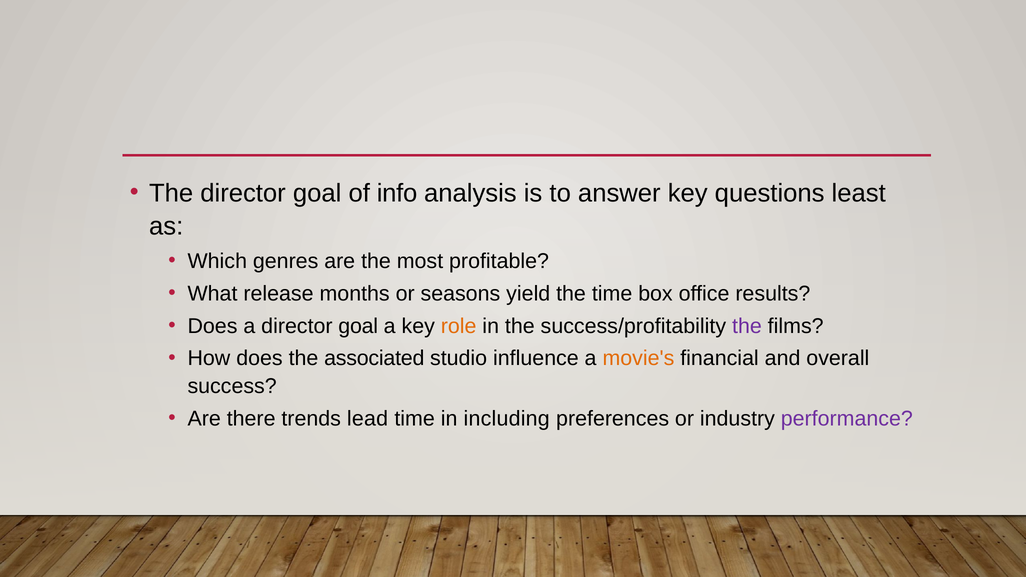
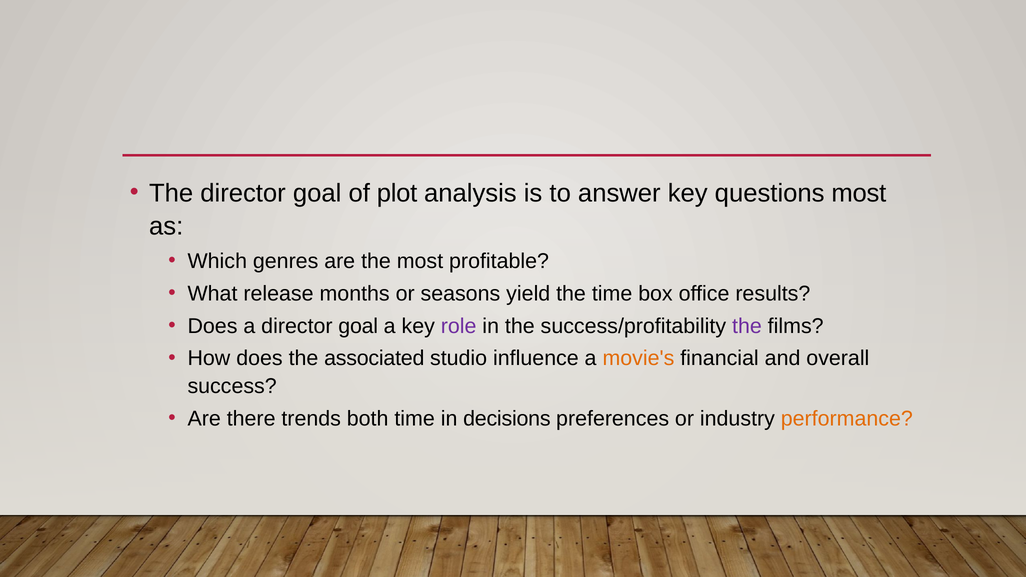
info: info -> plot
questions least: least -> most
role colour: orange -> purple
lead: lead -> both
including: including -> decisions
performance colour: purple -> orange
